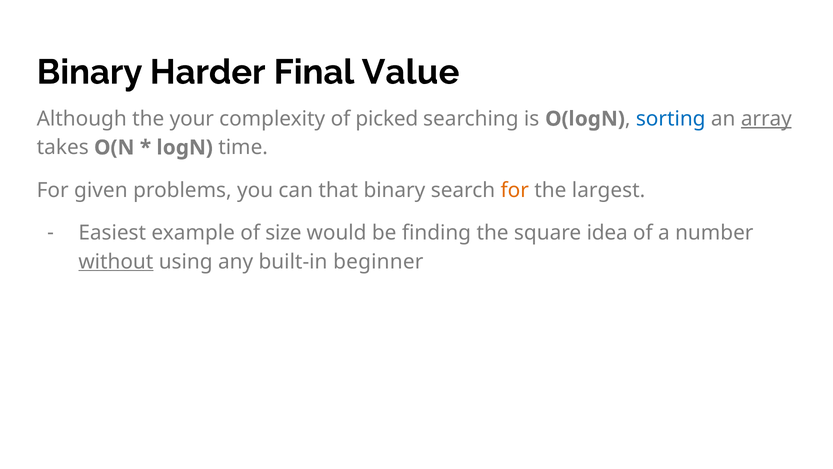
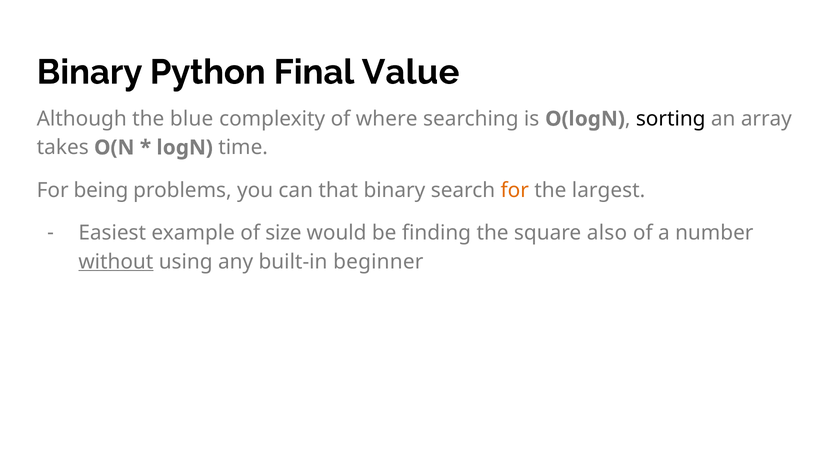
Harder: Harder -> Python
your: your -> blue
picked: picked -> where
sorting colour: blue -> black
array underline: present -> none
given: given -> being
idea: idea -> also
